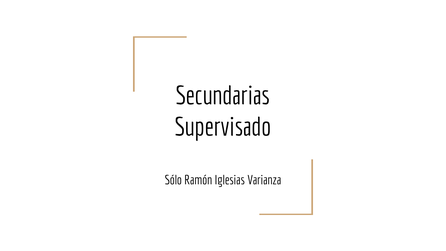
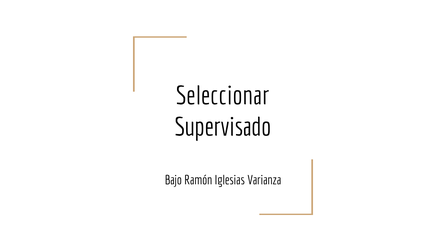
Secundarias: Secundarias -> Seleccionar
Sólo: Sólo -> Bajo
